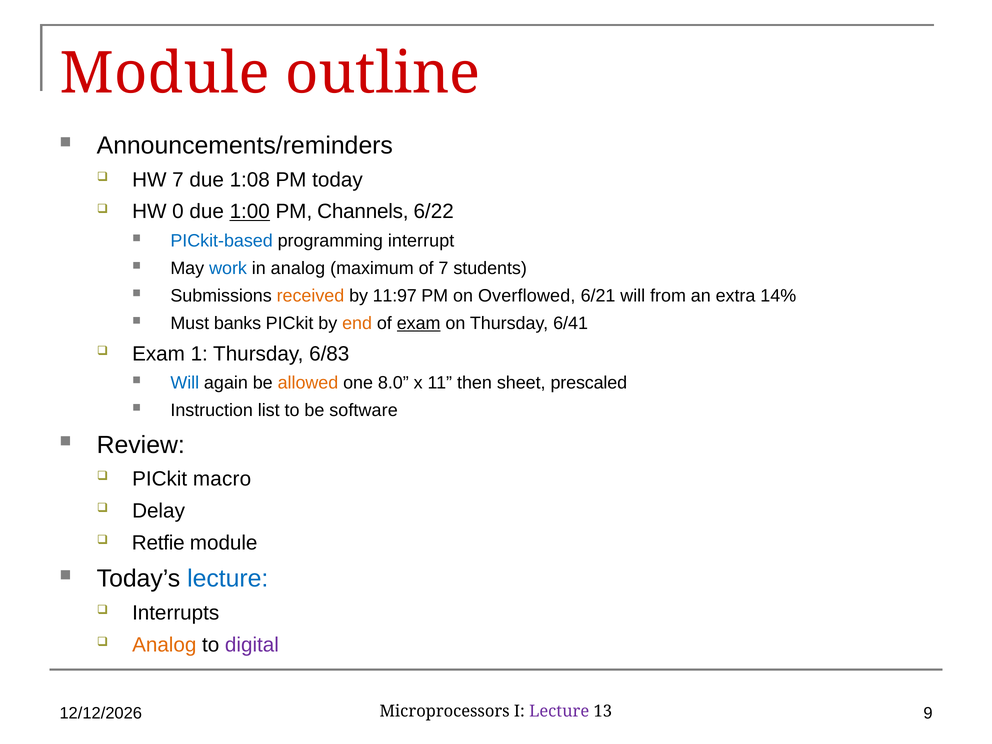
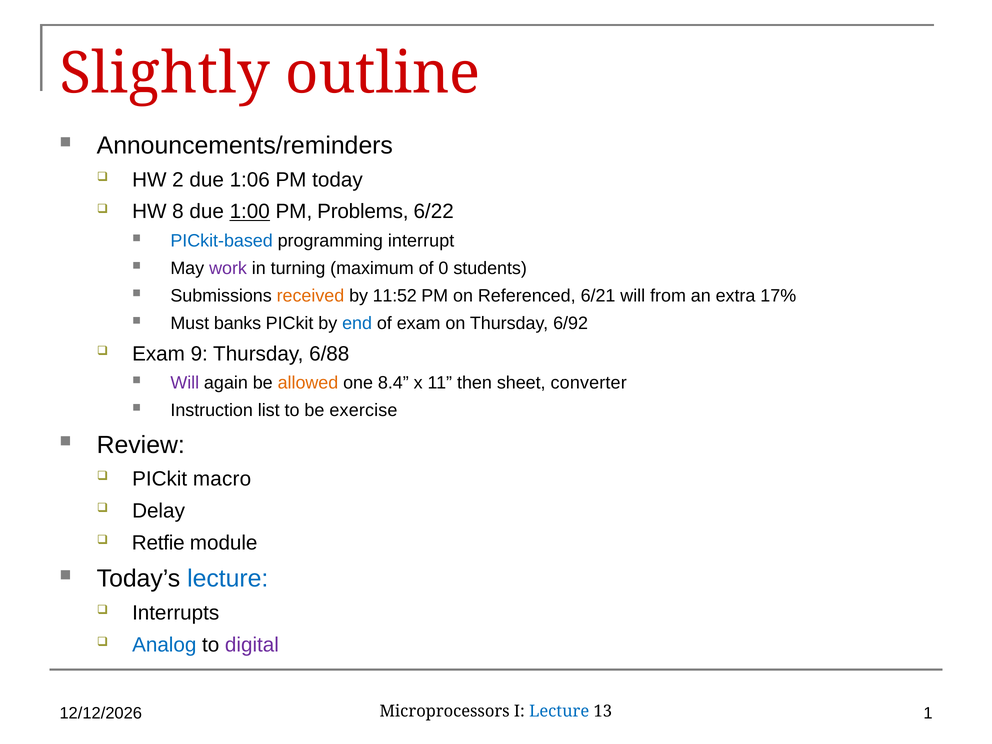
Module at (165, 74): Module -> Slightly
HW 7: 7 -> 2
1:08: 1:08 -> 1:06
0: 0 -> 8
Channels: Channels -> Problems
work colour: blue -> purple
in analog: analog -> turning
of 7: 7 -> 0
11:97: 11:97 -> 11:52
Overflowed: Overflowed -> Referenced
14%: 14% -> 17%
end colour: orange -> blue
exam at (419, 323) underline: present -> none
6/41: 6/41 -> 6/92
1: 1 -> 9
6/83: 6/83 -> 6/88
Will at (185, 383) colour: blue -> purple
8.0: 8.0 -> 8.4
prescaled: prescaled -> converter
software: software -> exercise
Analog at (164, 645) colour: orange -> blue
9: 9 -> 1
Lecture at (559, 711) colour: purple -> blue
